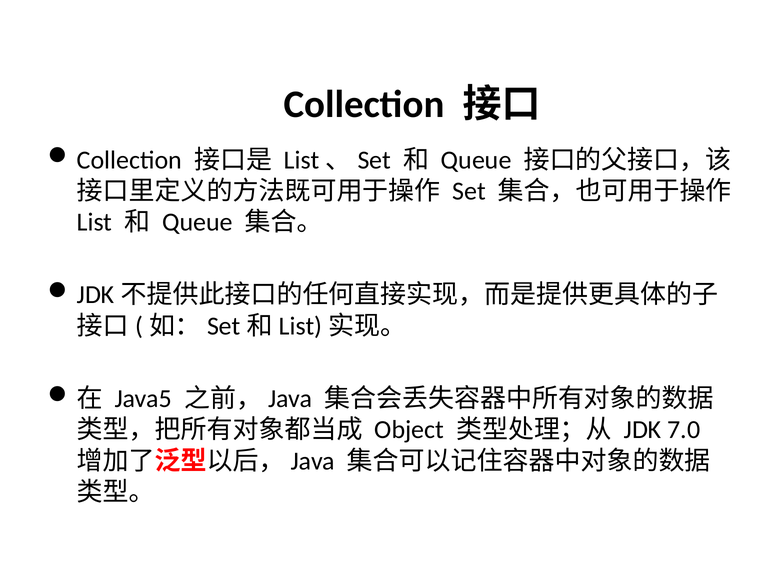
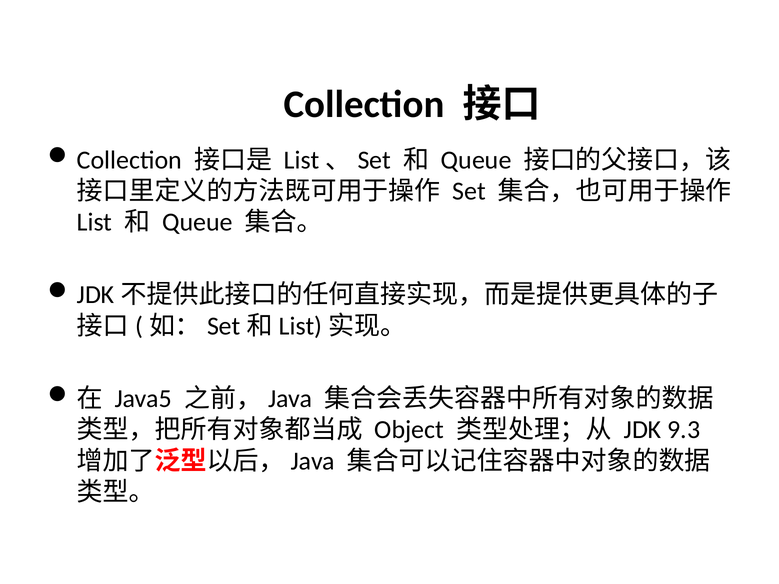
7.0: 7.0 -> 9.3
